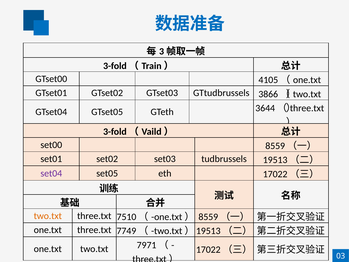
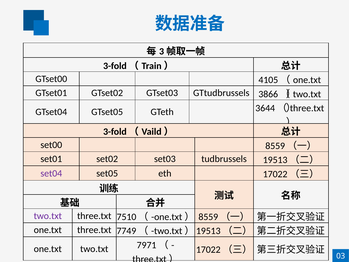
two.txt at (48, 216) colour: orange -> purple
